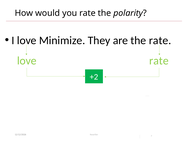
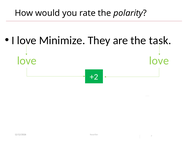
the rate: rate -> task
love rate: rate -> love
